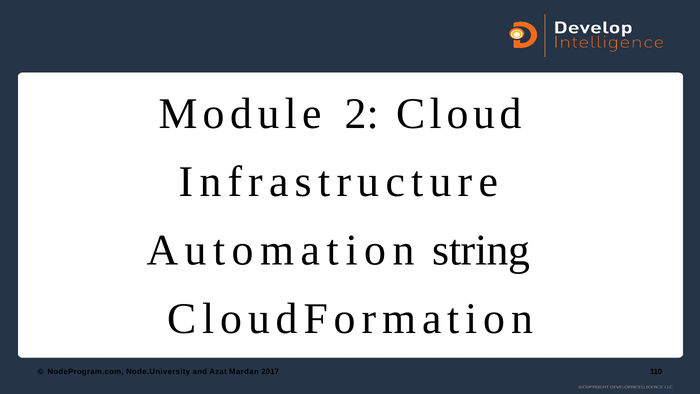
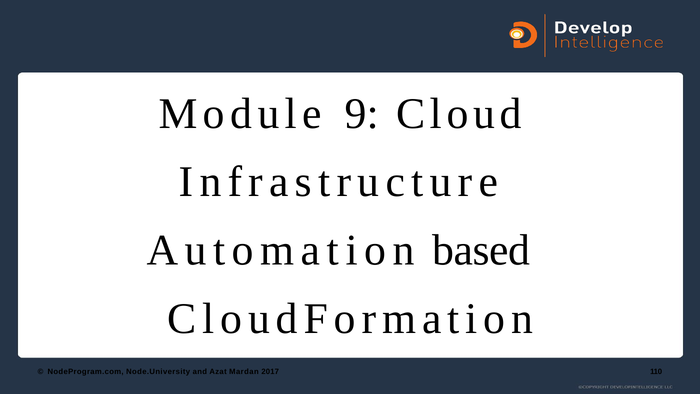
2: 2 -> 9
string: string -> based
